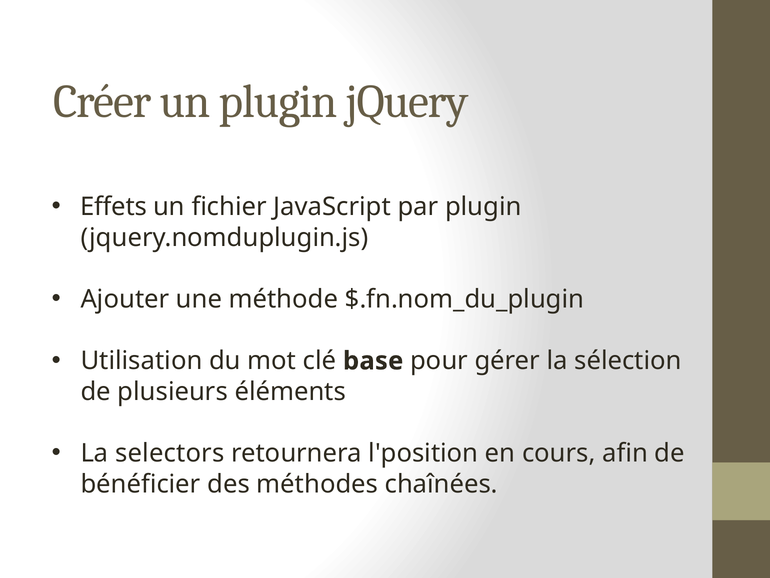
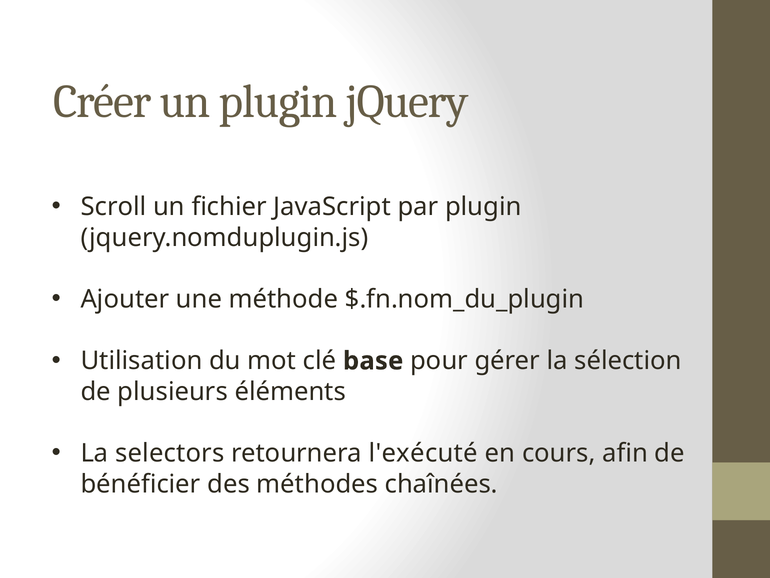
Effets: Effets -> Scroll
l'position: l'position -> l'exécuté
